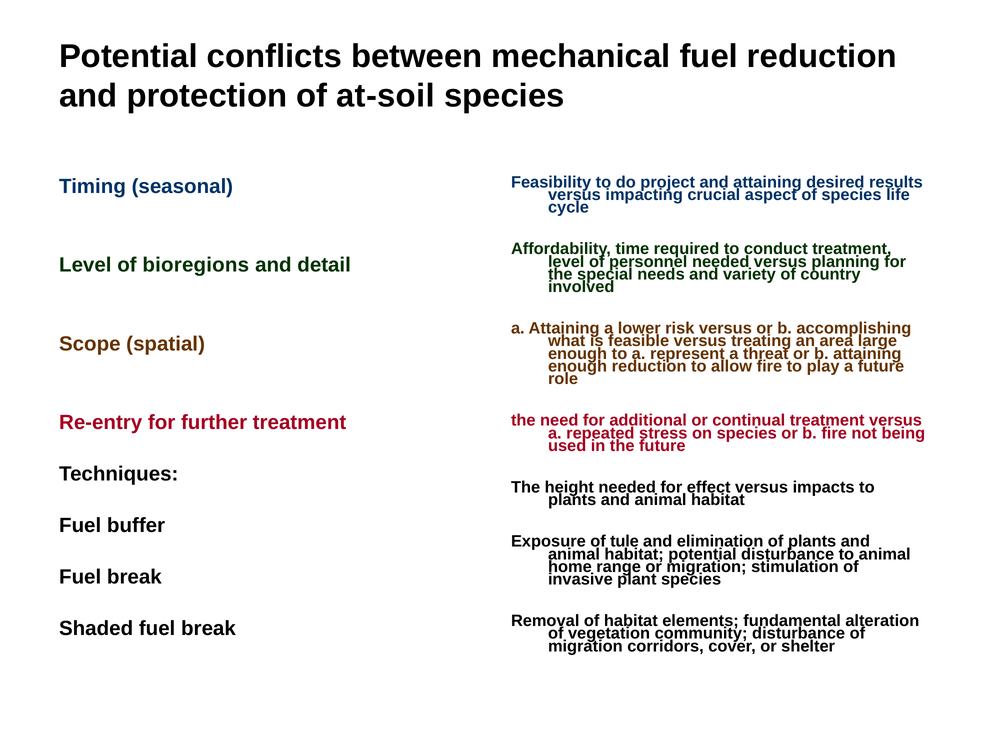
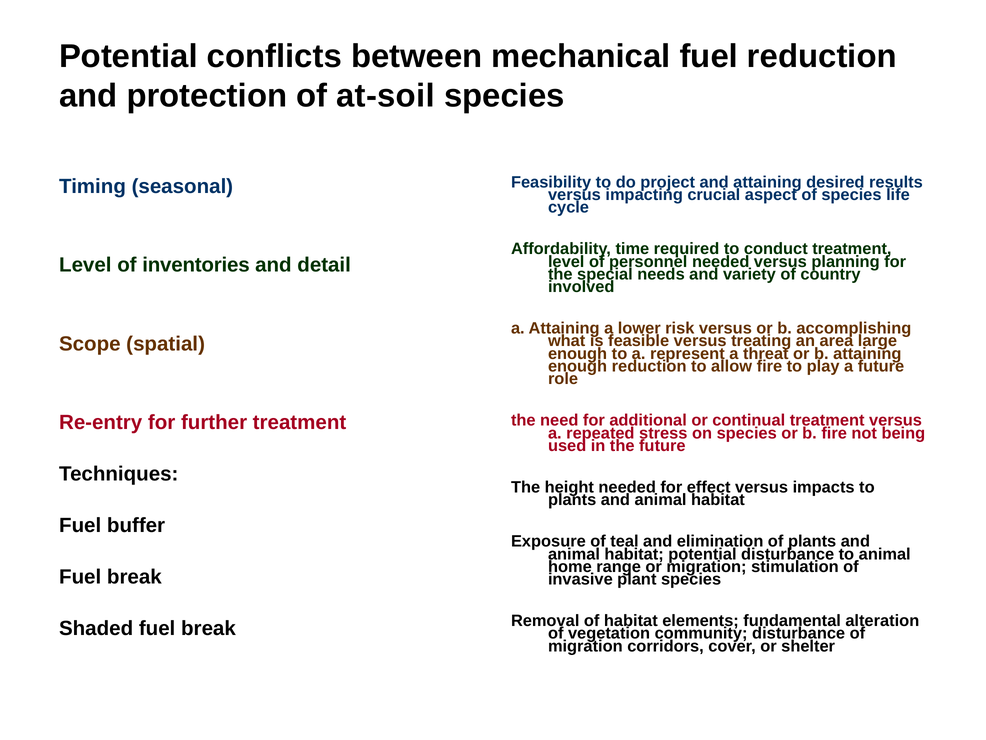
bioregions: bioregions -> inventories
tule: tule -> teal
